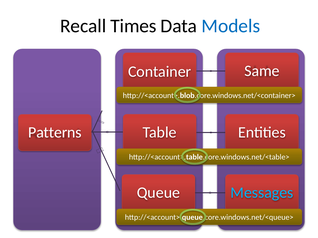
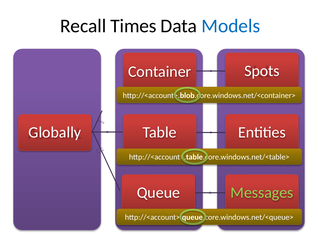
Same: Same -> Spots
Patterns: Patterns -> Globally
Messages colour: light blue -> light green
